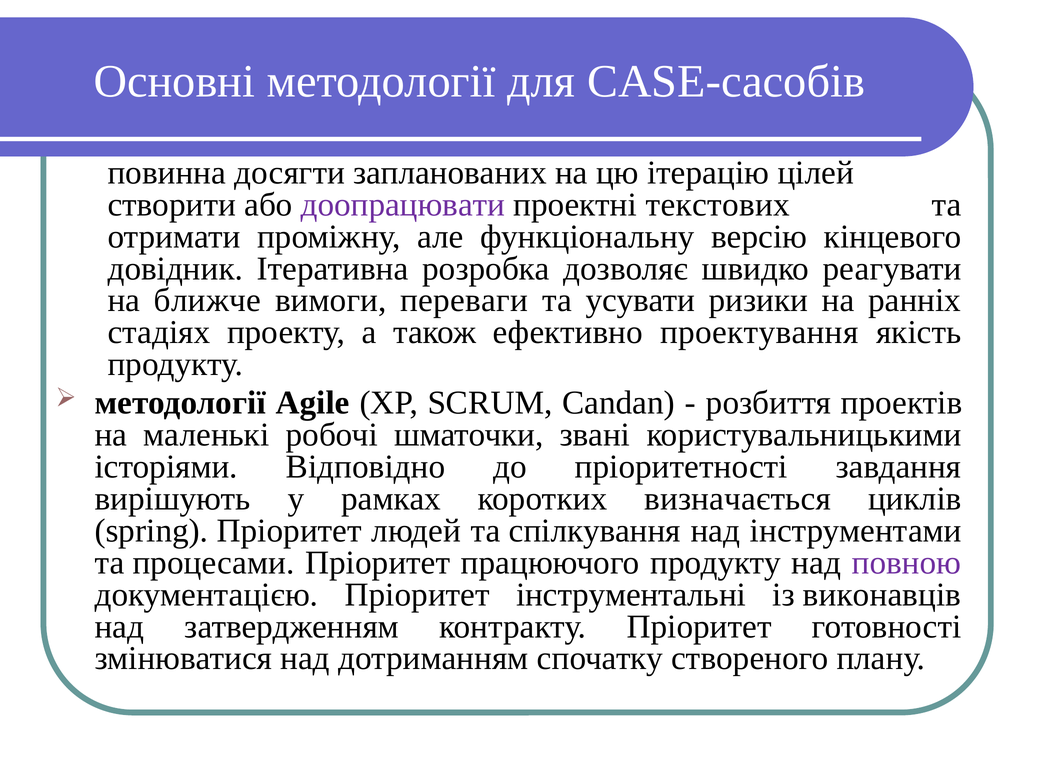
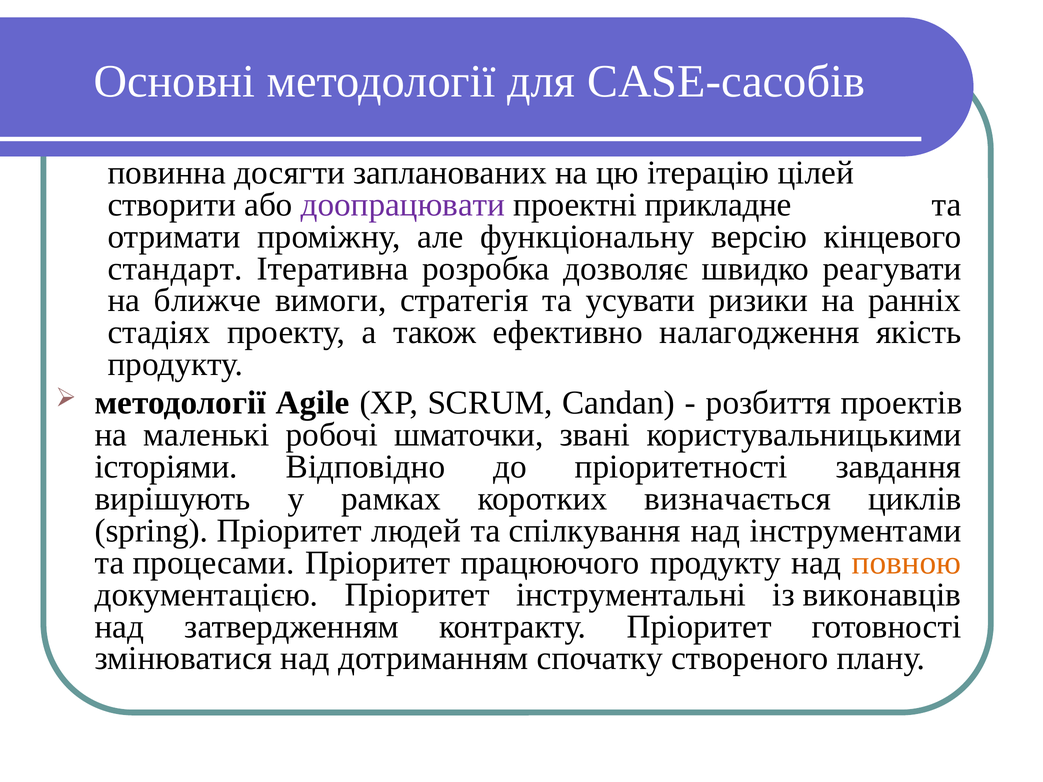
текстових: текстових -> прикладне
довідник: довідник -> стандарт
переваги: переваги -> стратегія
проектування: проектування -> налагодження
повною colour: purple -> orange
